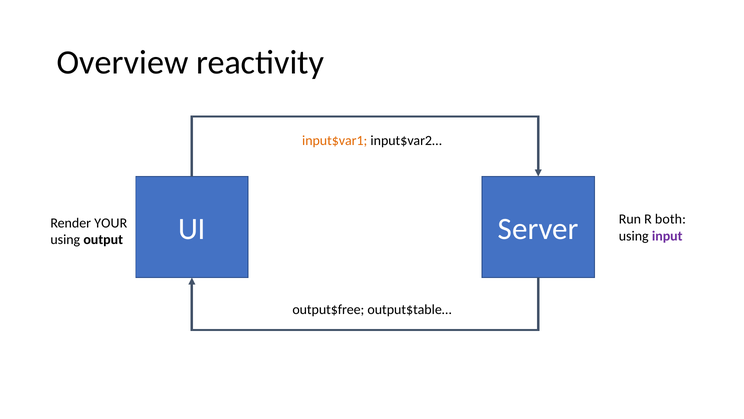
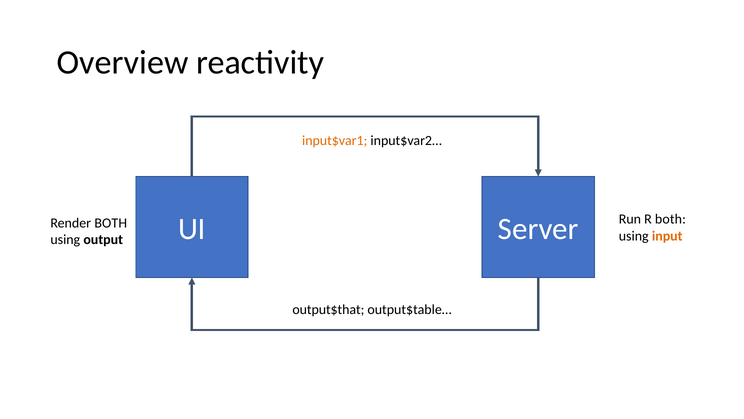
Render YOUR: YOUR -> BOTH
input colour: purple -> orange
output$free: output$free -> output$that
